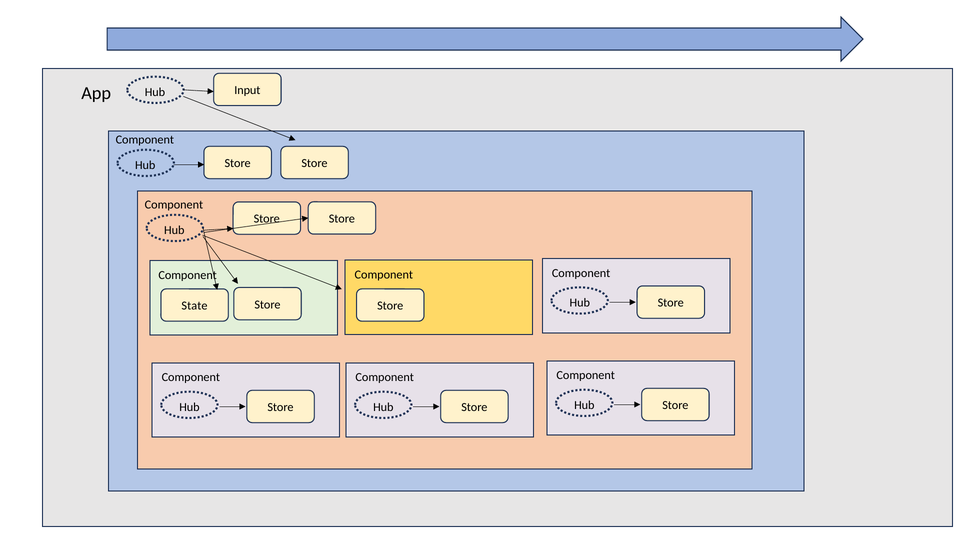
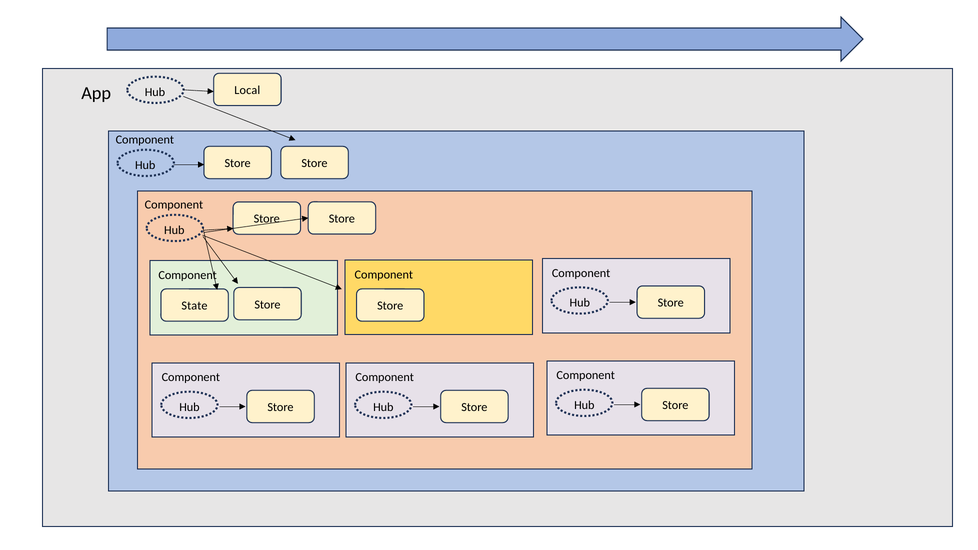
Input: Input -> Local
